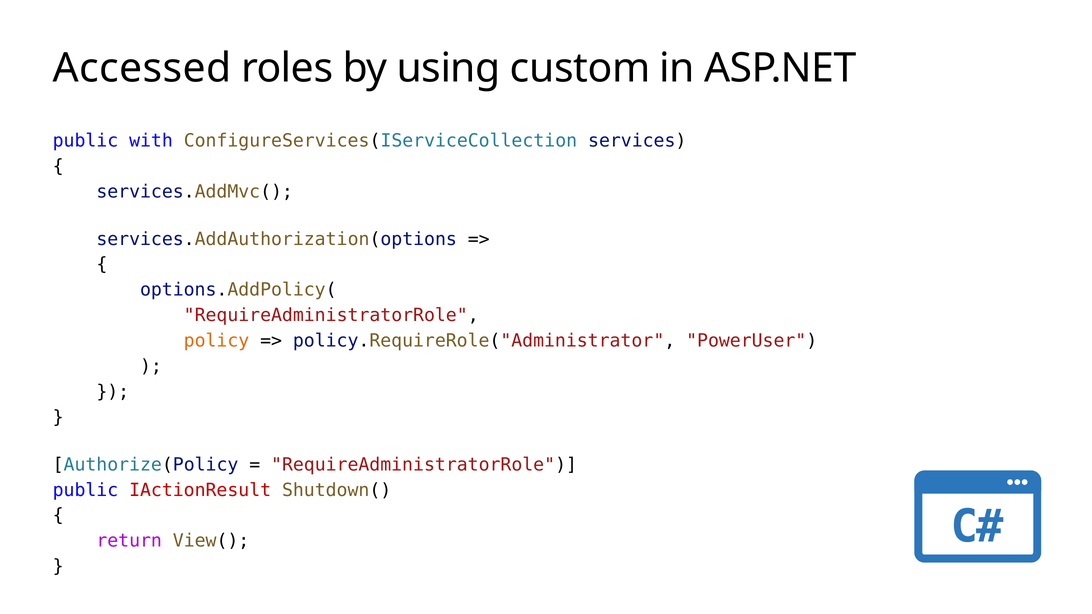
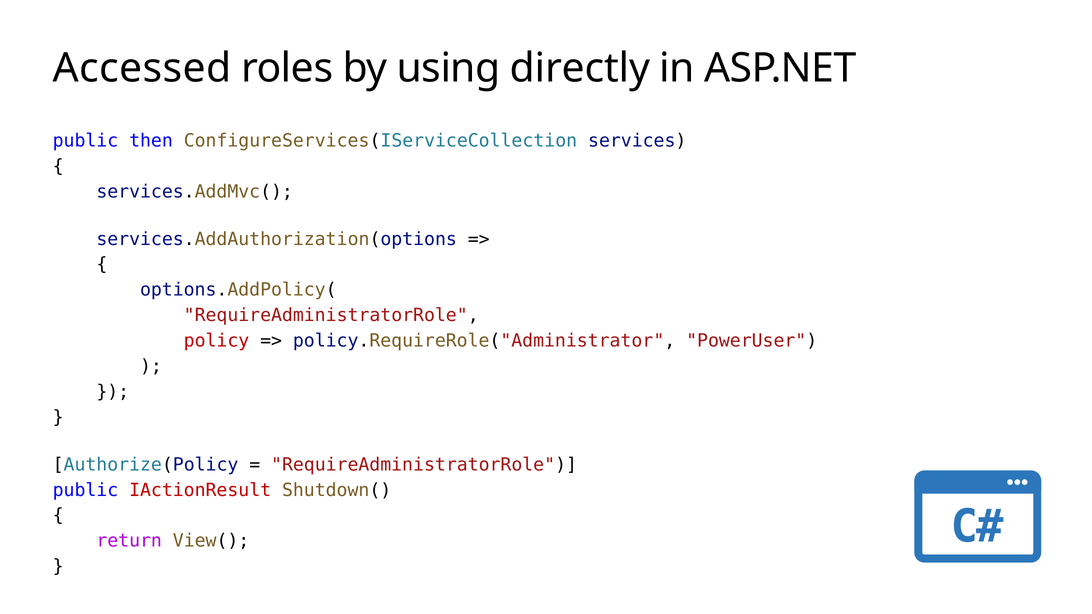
custom: custom -> directly
with: with -> then
policy colour: orange -> red
